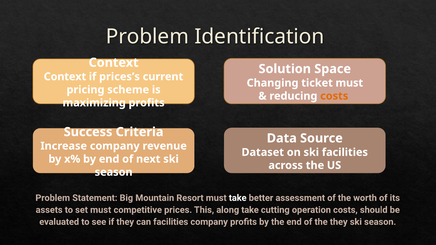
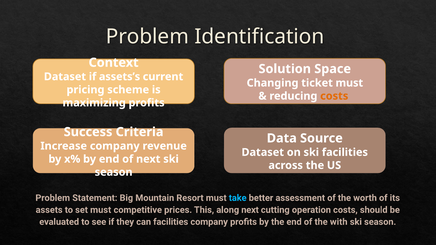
Context at (65, 77): Context -> Dataset
prices’s: prices’s -> assets’s
take at (238, 198) colour: white -> light blue
along take: take -> next
the they: they -> with
